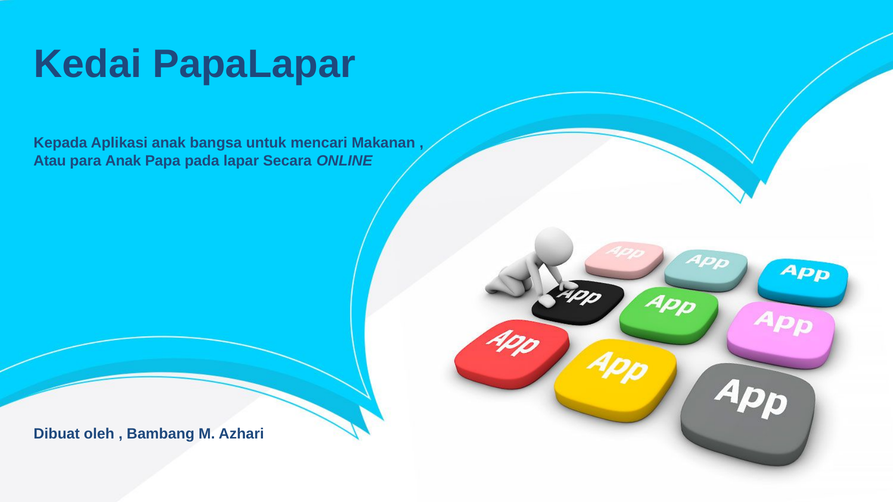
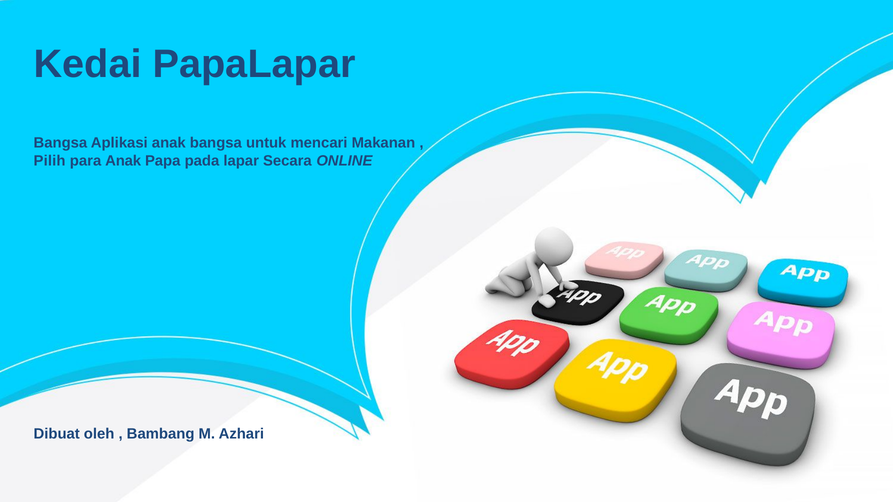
Kepada at (60, 143): Kepada -> Bangsa
Atau: Atau -> Pilih
